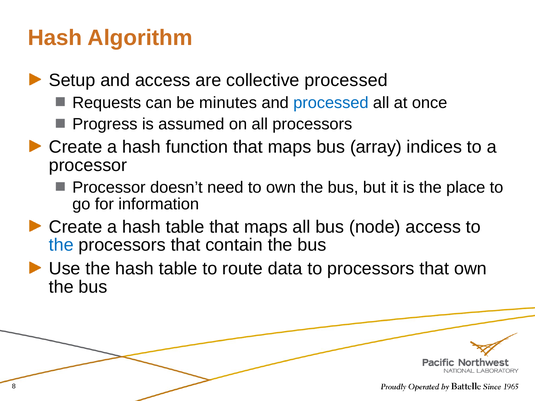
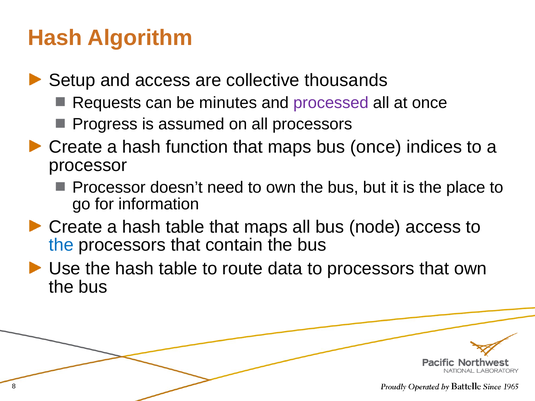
collective processed: processed -> thousands
processed at (331, 103) colour: blue -> purple
bus array: array -> once
